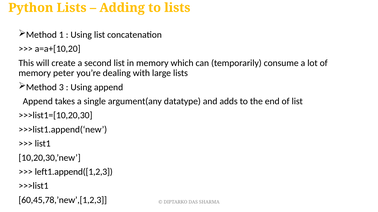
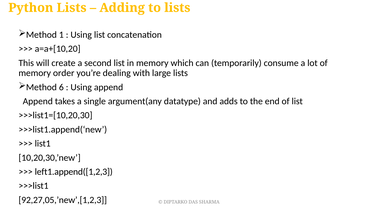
peter: peter -> order
3: 3 -> 6
60,45,78,’new’,[1,2,3: 60,45,78,’new’,[1,2,3 -> 92,27,05,’new’,[1,2,3
